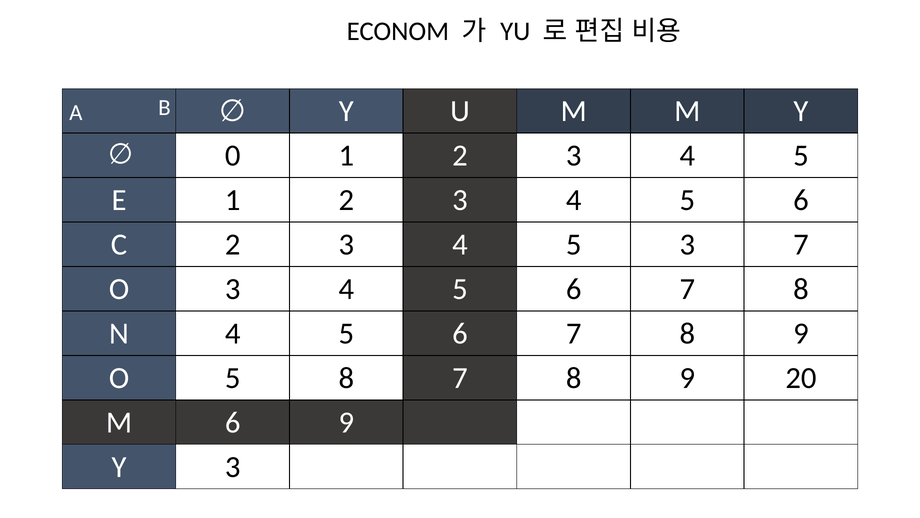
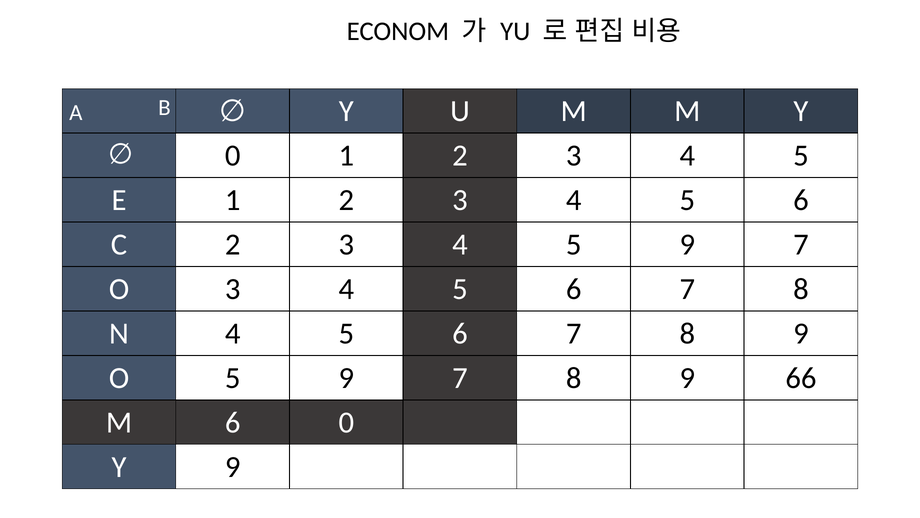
4 5 3: 3 -> 9
O 5 8: 8 -> 9
20: 20 -> 66
6 9: 9 -> 0
Y 3: 3 -> 9
